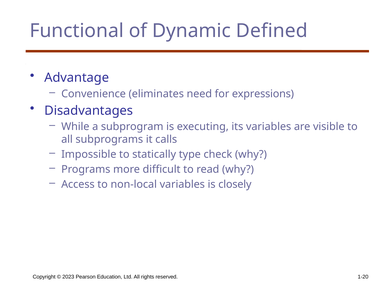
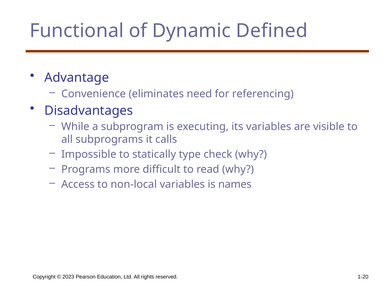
expressions: expressions -> referencing
closely: closely -> names
